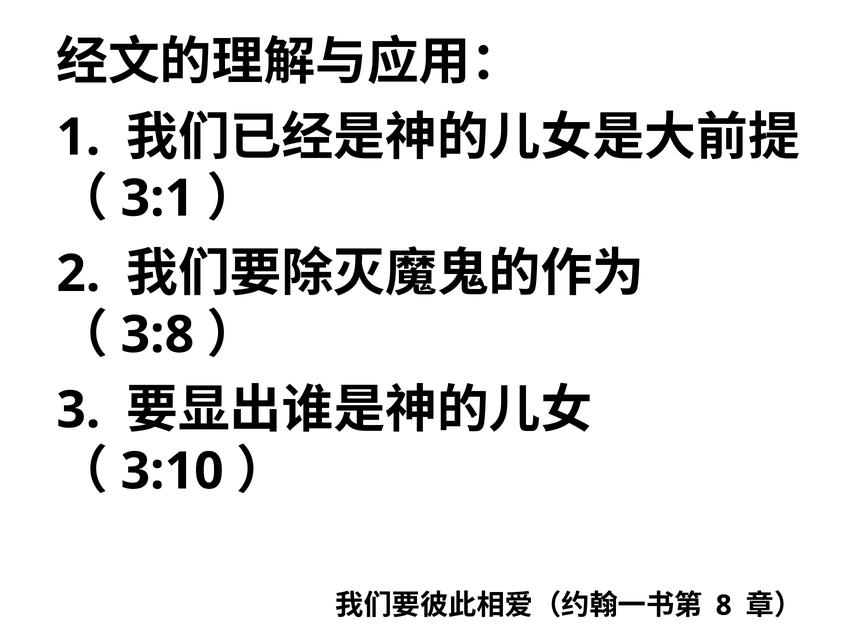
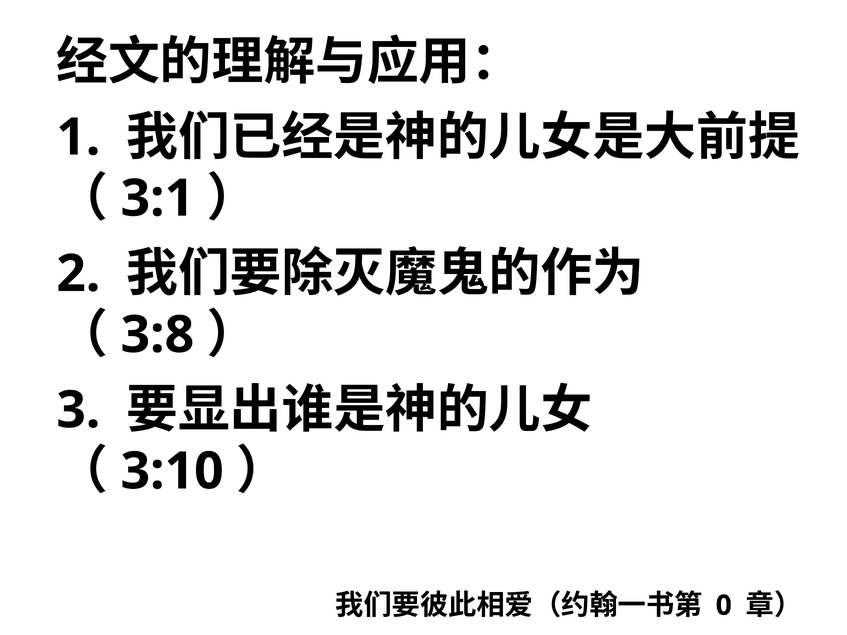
8: 8 -> 0
